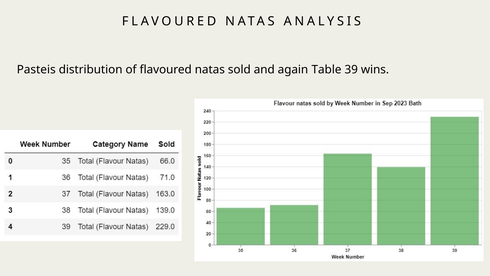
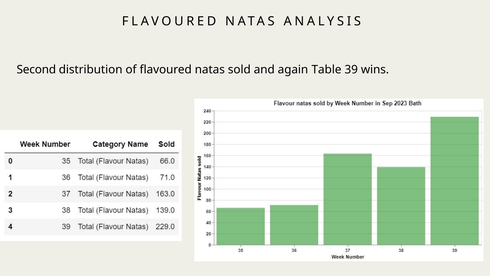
Pasteis: Pasteis -> Second
